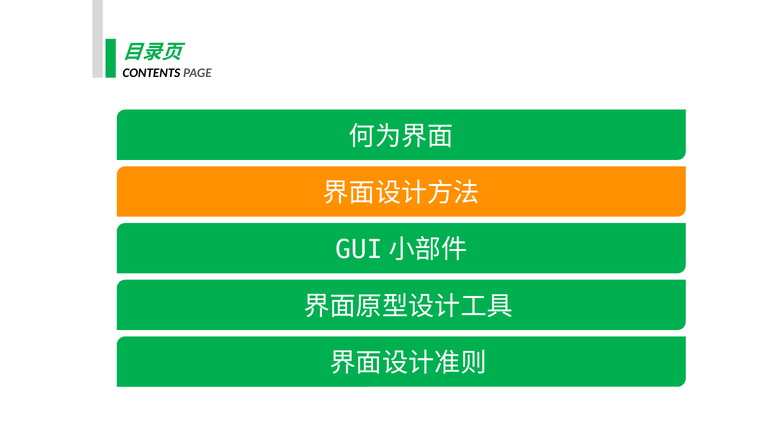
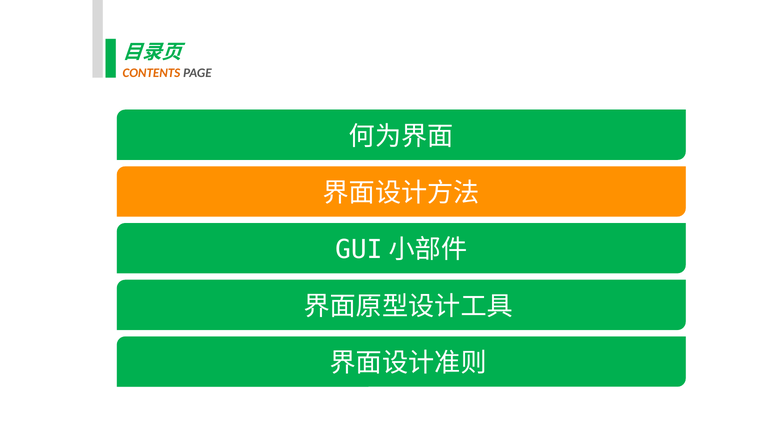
CONTENTS colour: black -> orange
